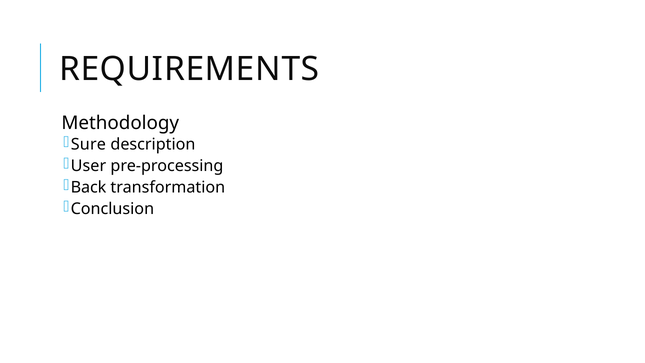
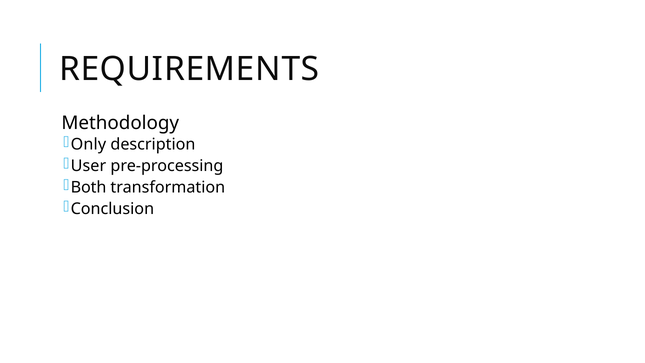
Sure: Sure -> Only
Back: Back -> Both
